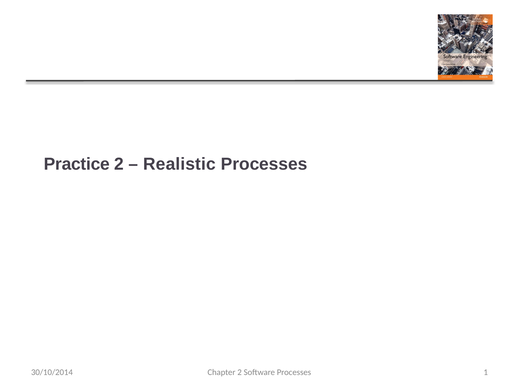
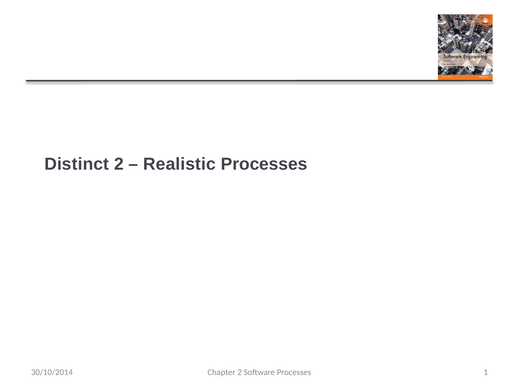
Practice: Practice -> Distinct
